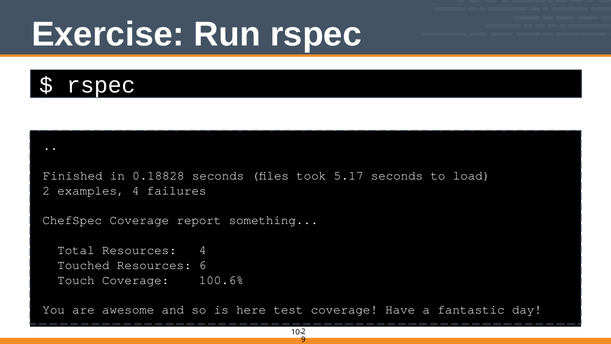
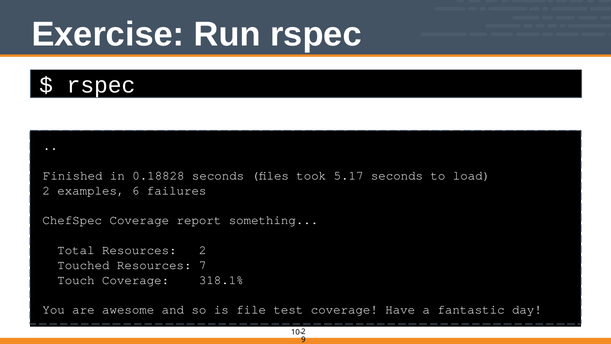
examples 4: 4 -> 6
Resources 4: 4 -> 2
6: 6 -> 7
100.6%: 100.6% -> 318.1%
here: here -> file
